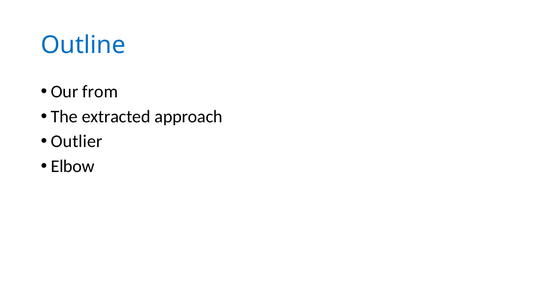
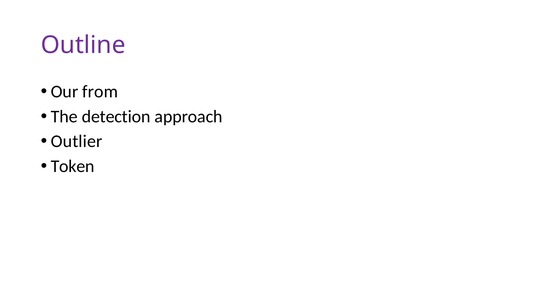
Outline colour: blue -> purple
extracted: extracted -> detection
Elbow: Elbow -> Token
